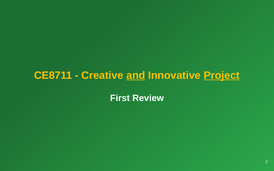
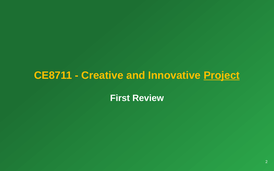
and underline: present -> none
